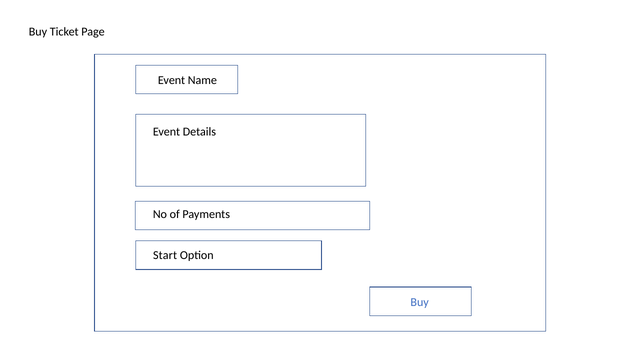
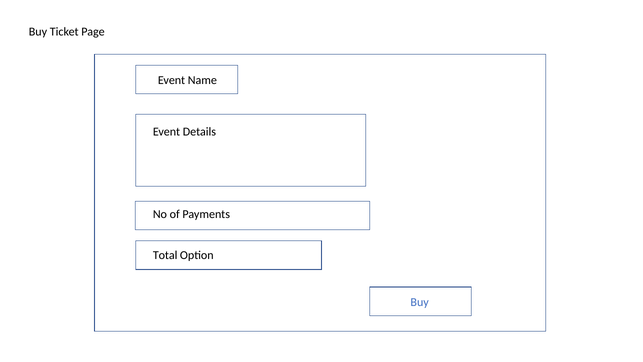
Start: Start -> Total
